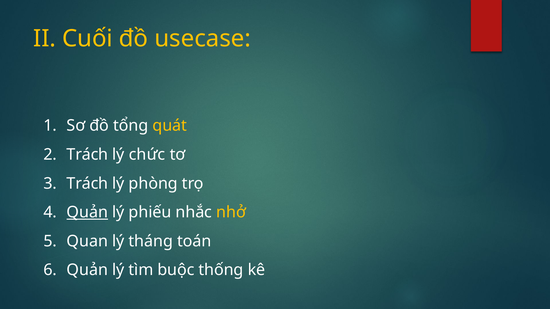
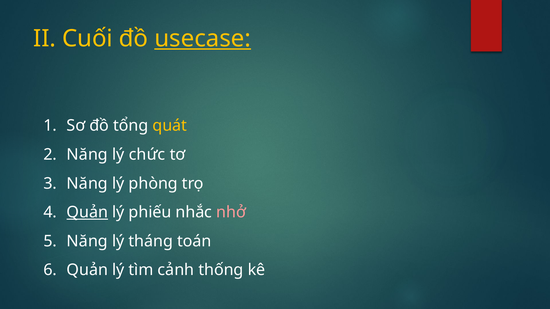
usecase underline: none -> present
Trách at (87, 155): Trách -> Năng
Trách at (87, 184): Trách -> Năng
nhở colour: yellow -> pink
Quan at (87, 241): Quan -> Năng
buộc: buộc -> cảnh
